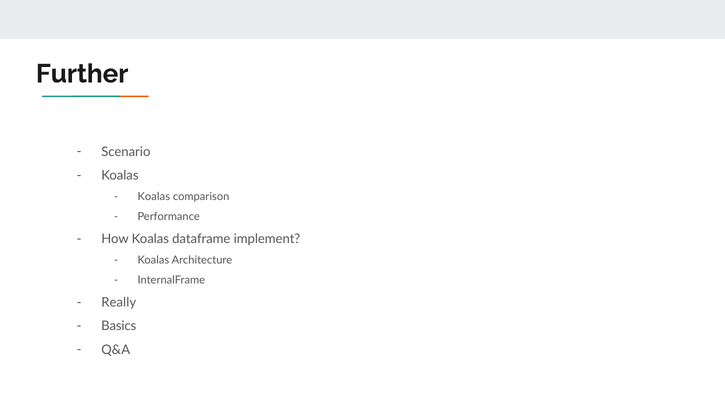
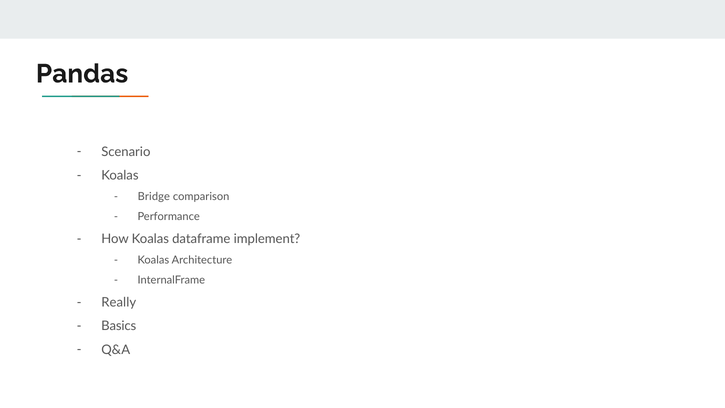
Further: Further -> Pandas
Koalas at (154, 196): Koalas -> Bridge
